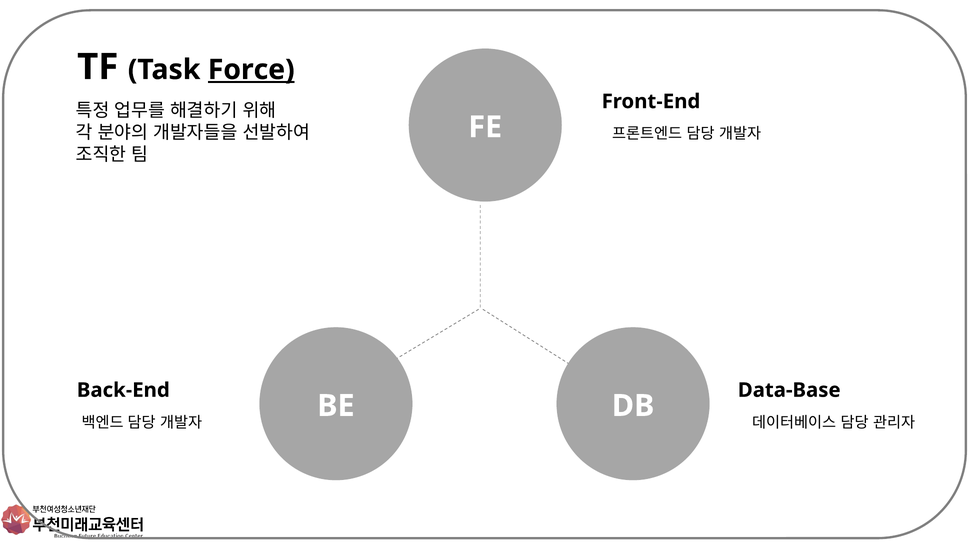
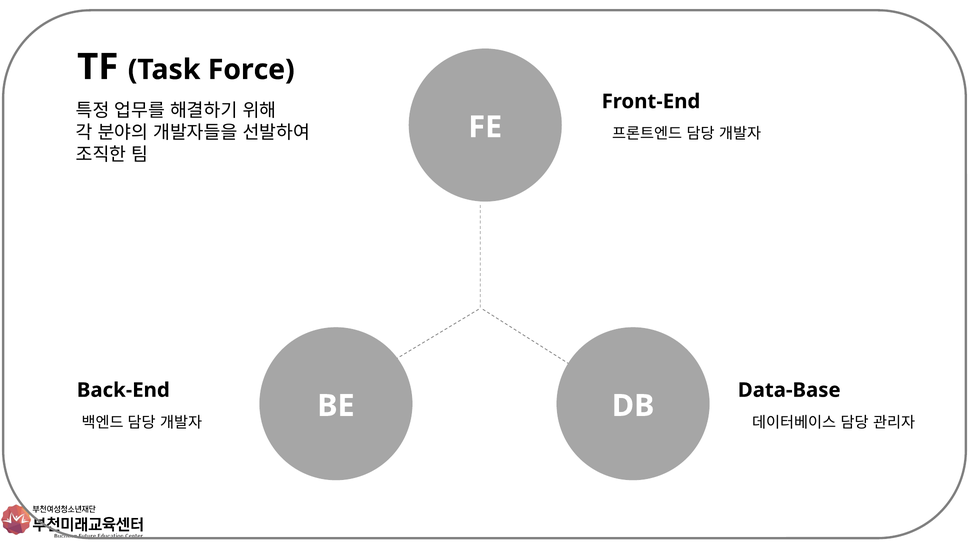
Force underline: present -> none
